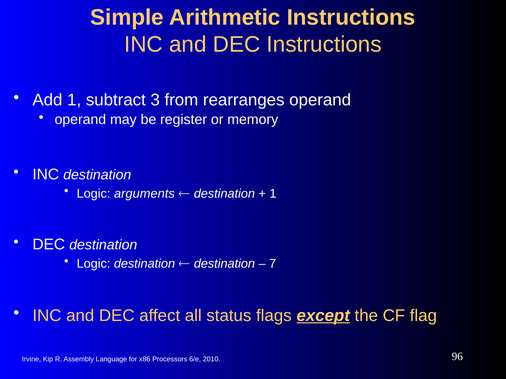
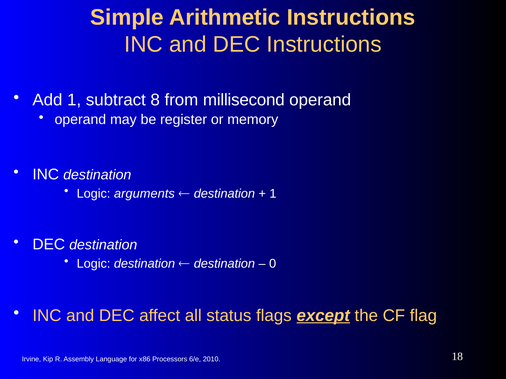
3: 3 -> 8
rearranges: rearranges -> millisecond
7: 7 -> 0
96: 96 -> 18
